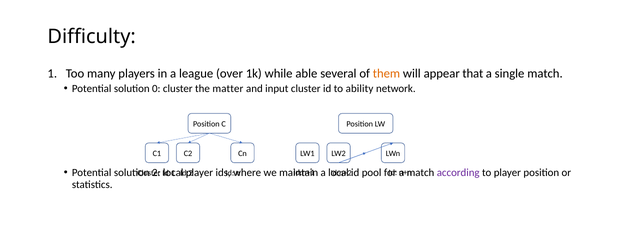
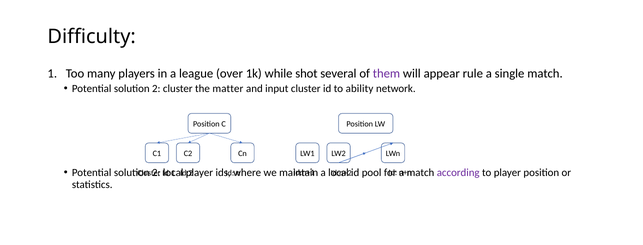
able: able -> shot
them colour: orange -> purple
that: that -> rule
0 at (156, 89): 0 -> 2
